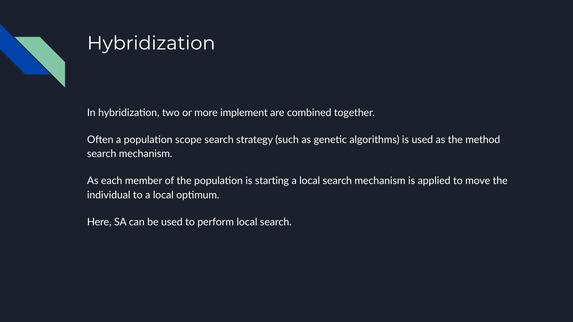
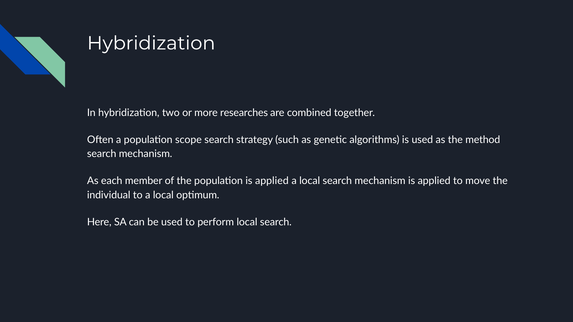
implement: implement -> researches
population is starting: starting -> applied
